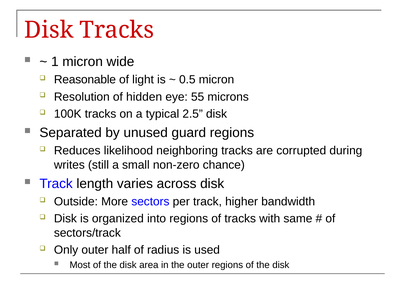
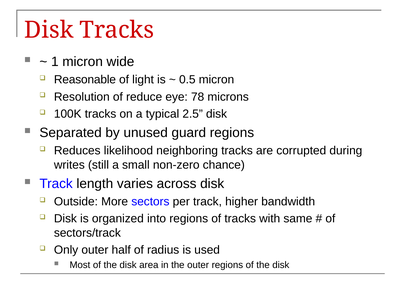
hidden: hidden -> reduce
55: 55 -> 78
